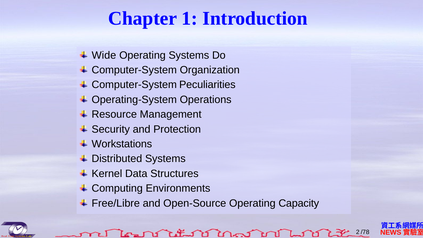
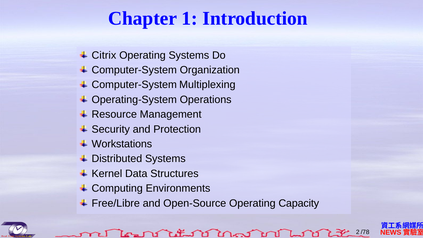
Wide: Wide -> Citrix
Peculiarities: Peculiarities -> Multiplexing
